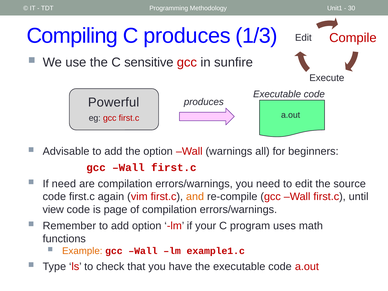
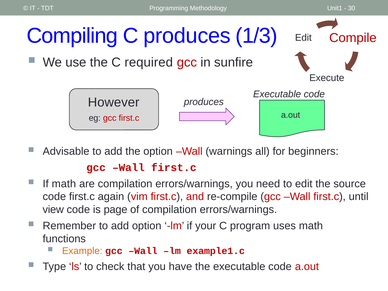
sensitive: sensitive -> required
Powerful: Powerful -> However
If need: need -> math
and colour: orange -> red
